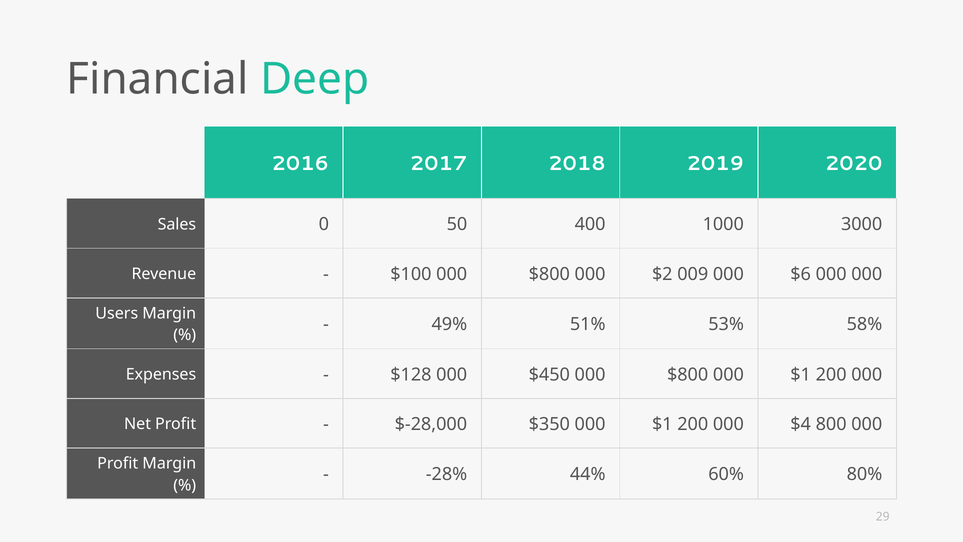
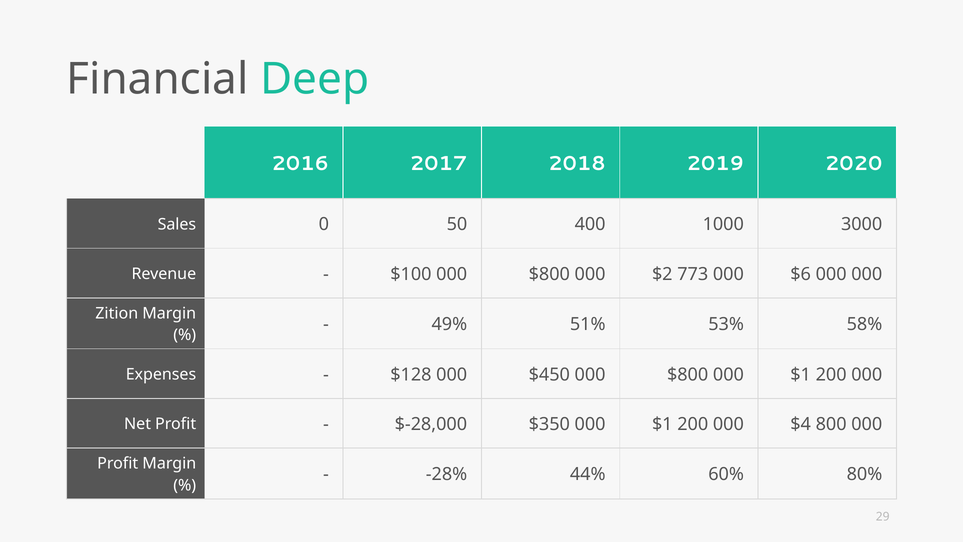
009: 009 -> 773
Users: Users -> Zition
